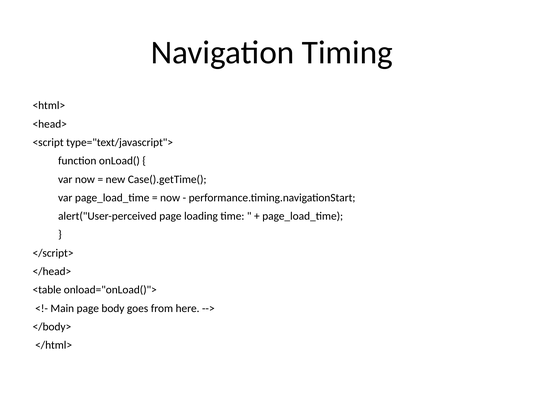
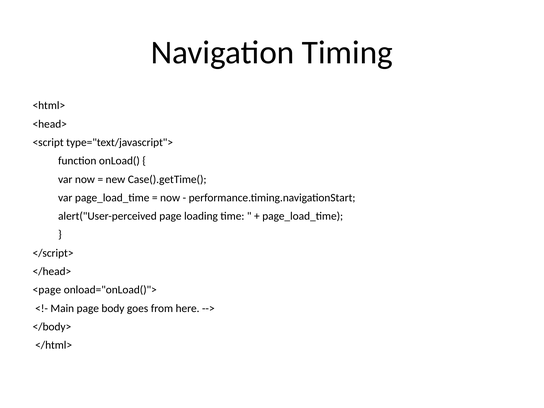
<table: <table -> <page
